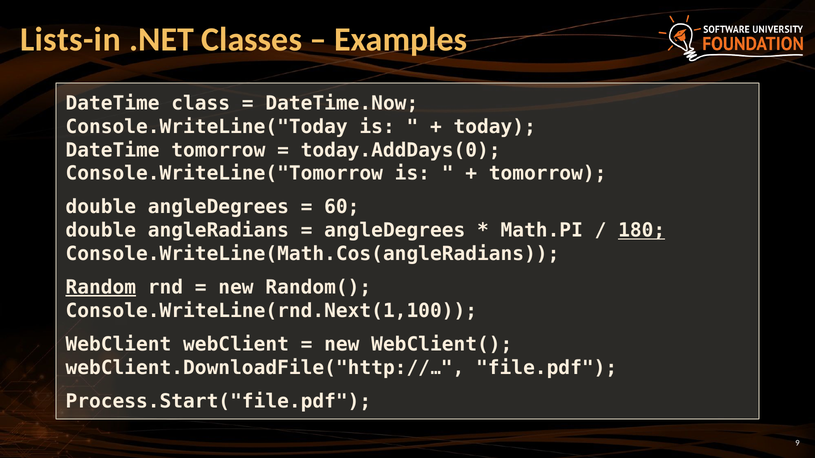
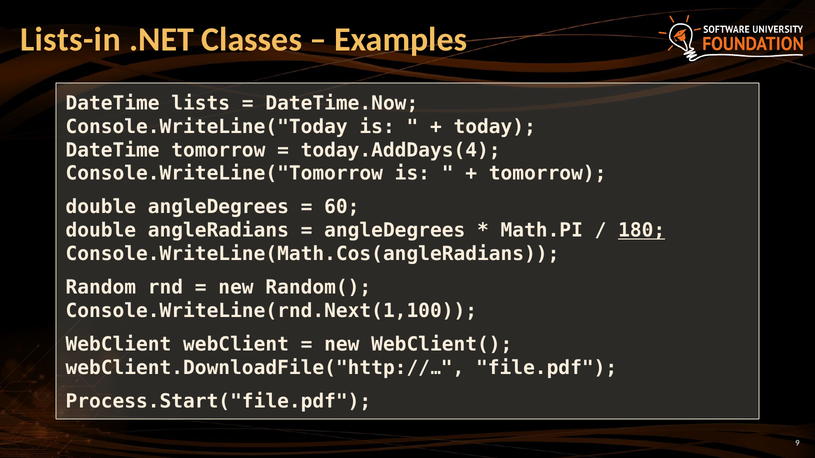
class: class -> lists
today.AddDays(0: today.AddDays(0 -> today.AddDays(4
Random underline: present -> none
